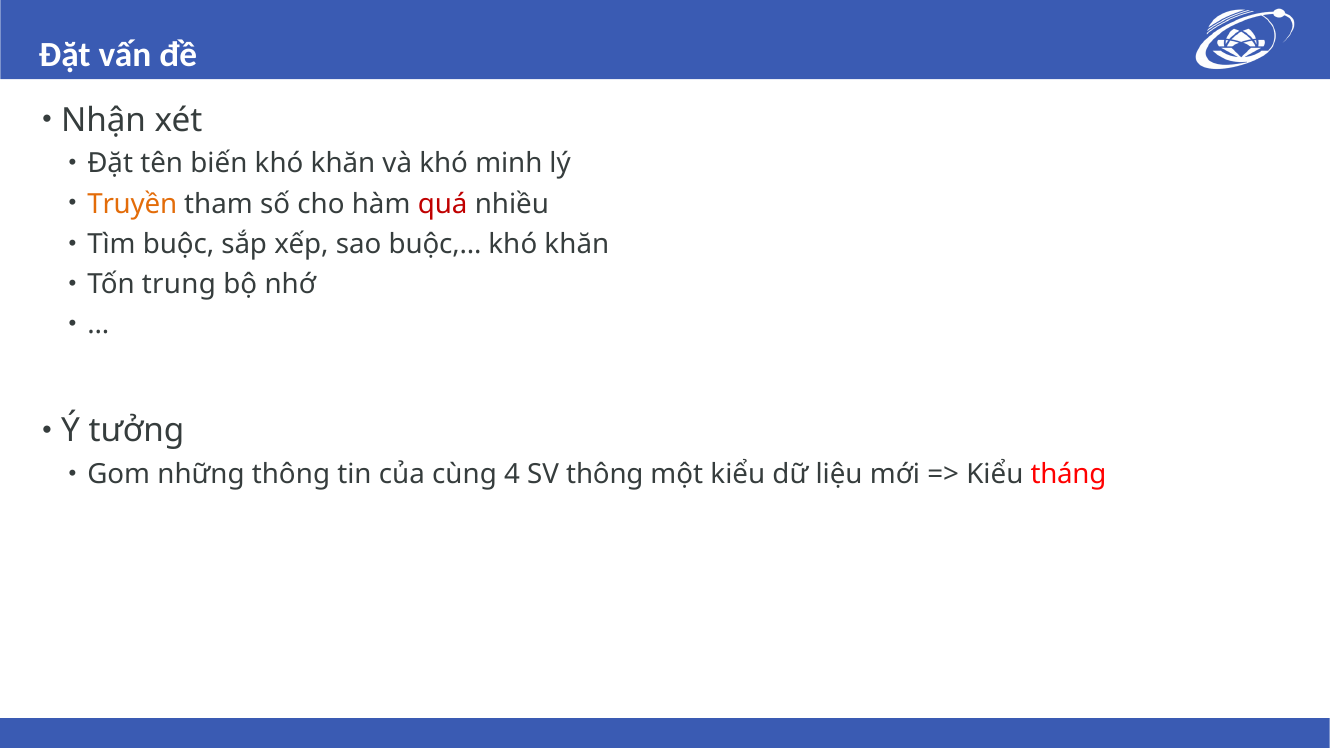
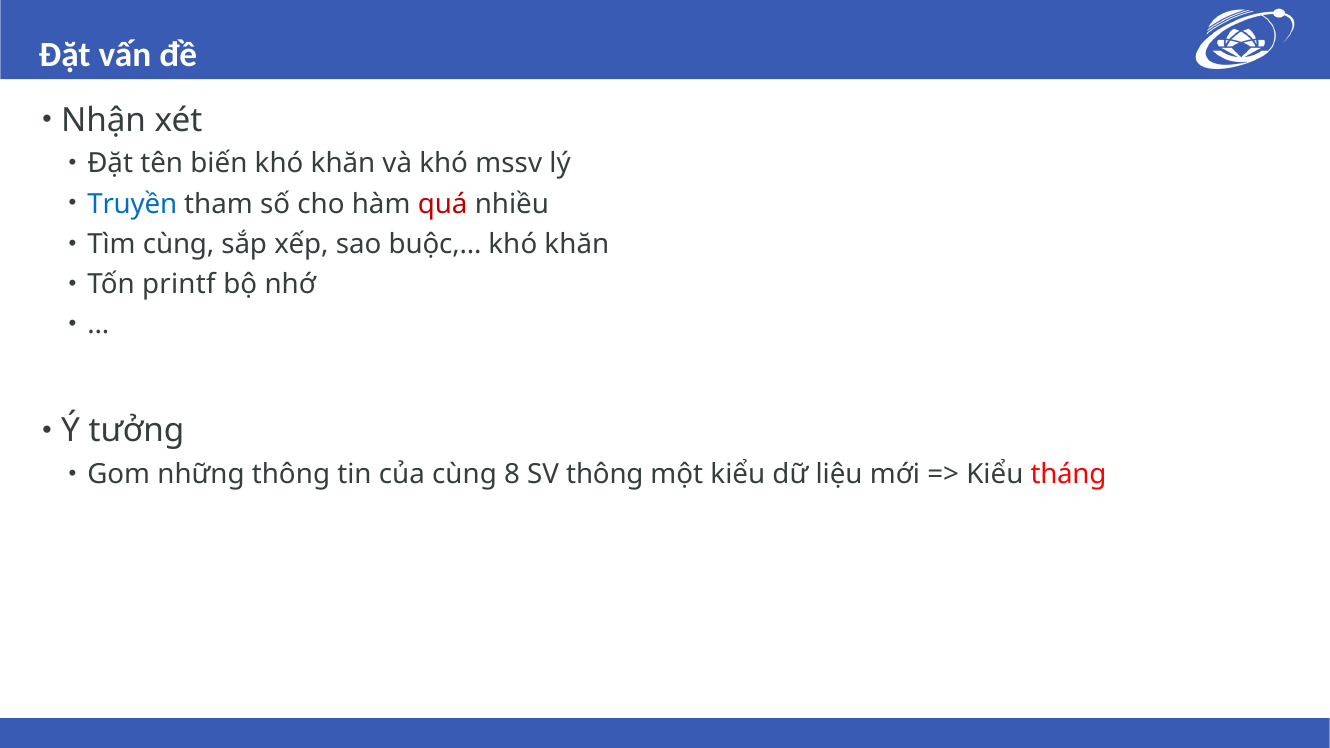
minh: minh -> mssv
Truyền colour: orange -> blue
Tìm buộc: buộc -> cùng
trung: trung -> printf
4: 4 -> 8
